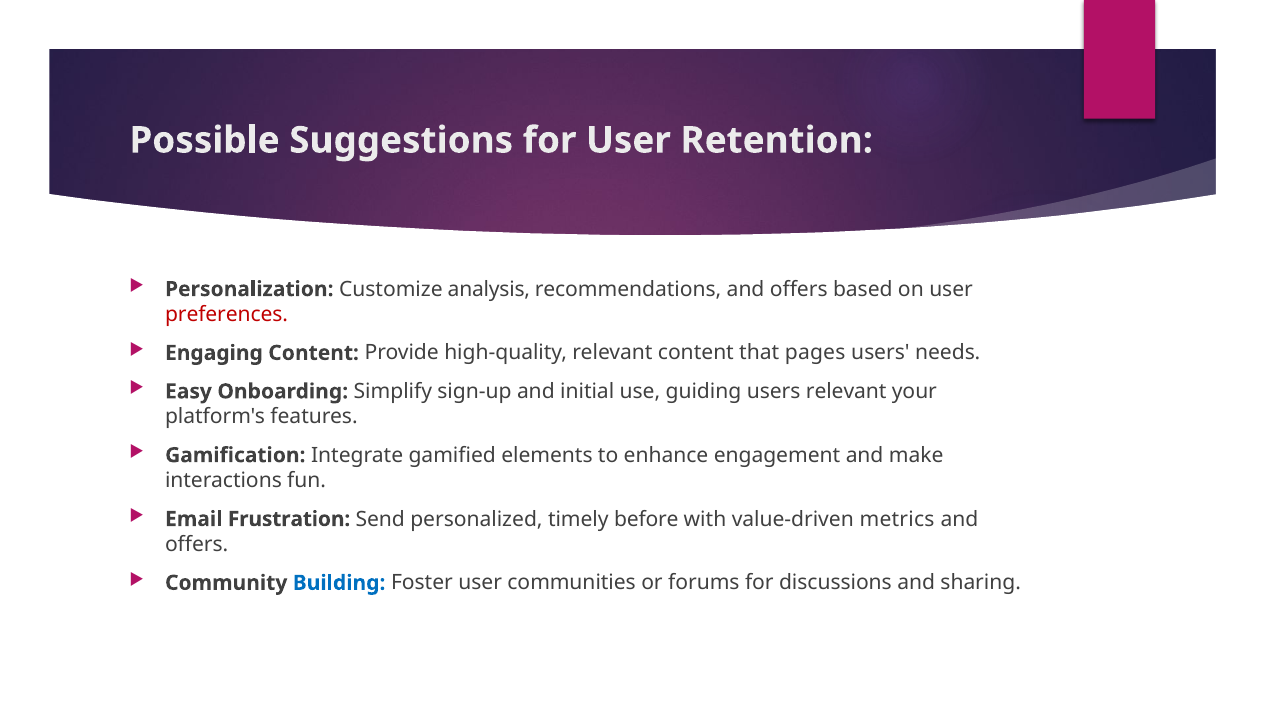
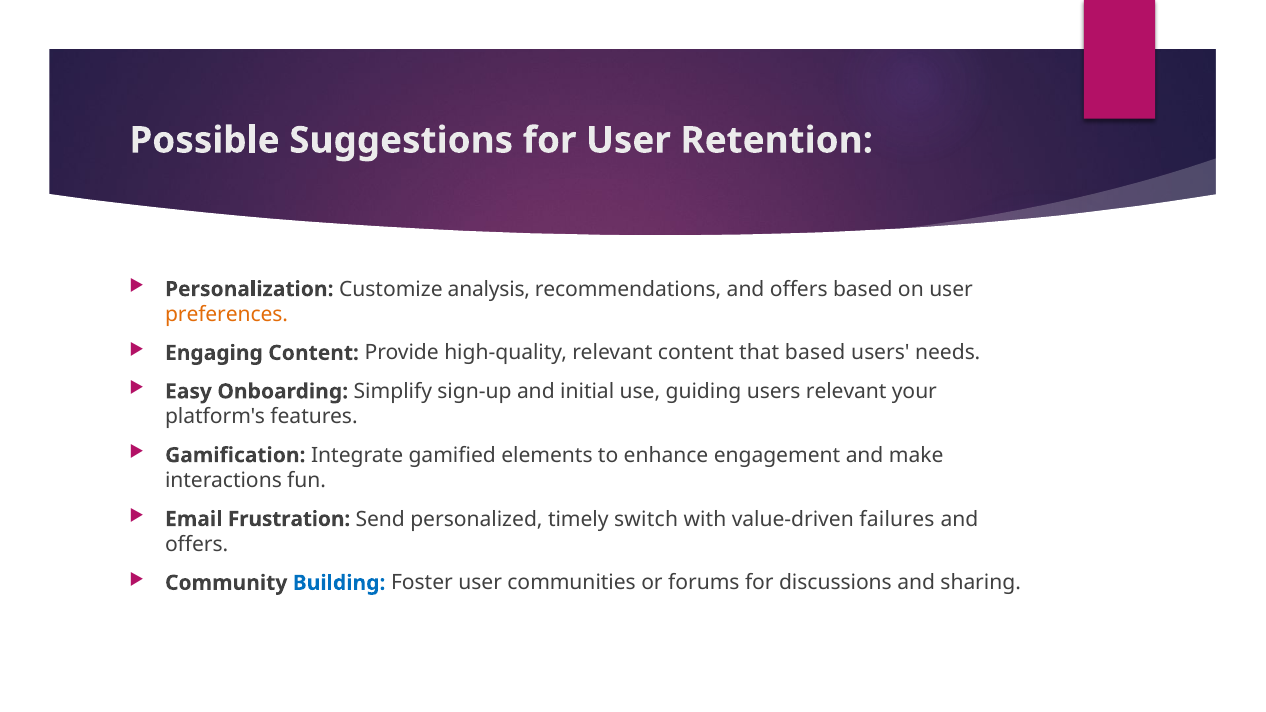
preferences colour: red -> orange
that pages: pages -> based
before: before -> switch
metrics: metrics -> failures
